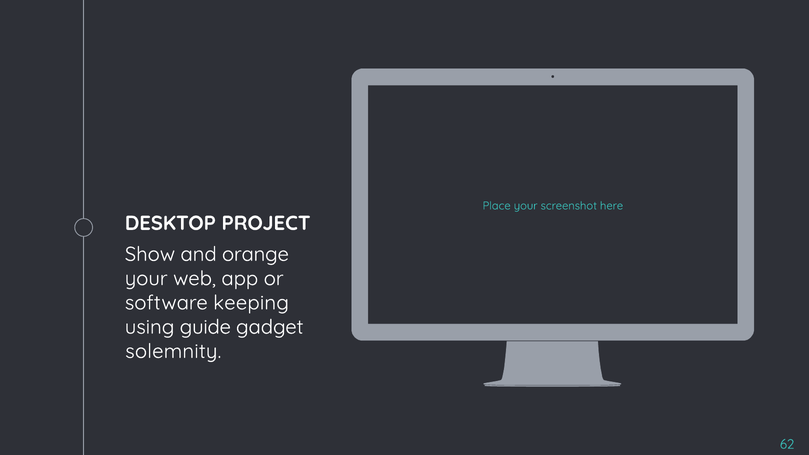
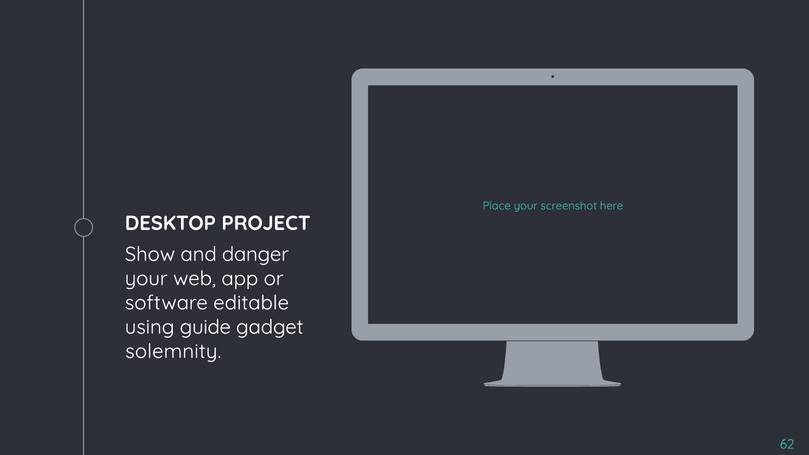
orange: orange -> danger
keeping: keeping -> editable
